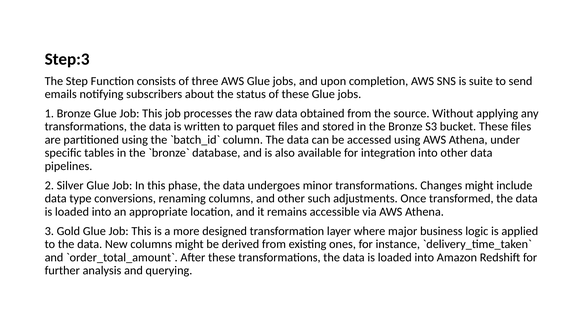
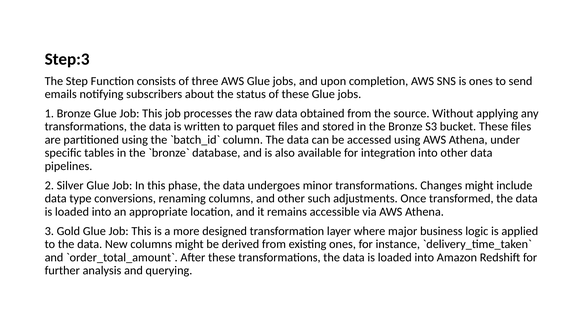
is suite: suite -> ones
